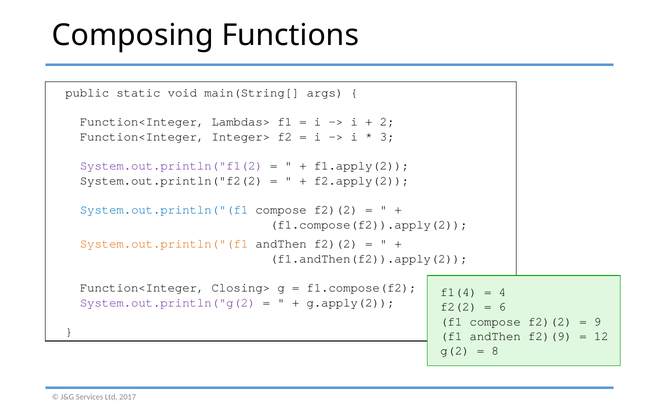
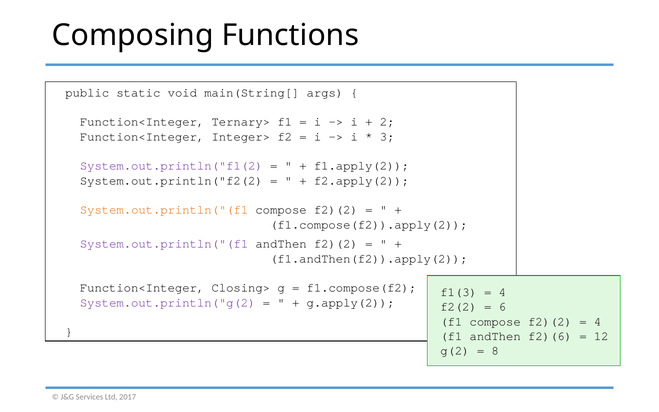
Lambdas>: Lambdas> -> Ternary>
System.out.println("(f1 at (164, 210) colour: blue -> orange
System.out.println("(f1 at (164, 244) colour: orange -> purple
f1(4: f1(4 -> f1(3
9 at (598, 321): 9 -> 4
f2)(9: f2)(9 -> f2)(6
